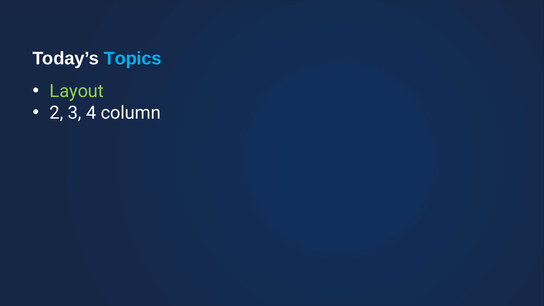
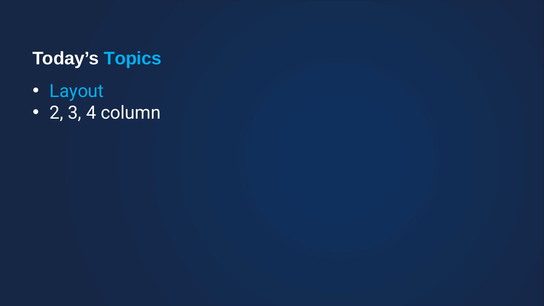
Layout colour: light green -> light blue
